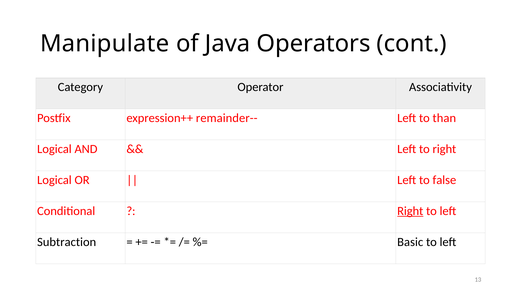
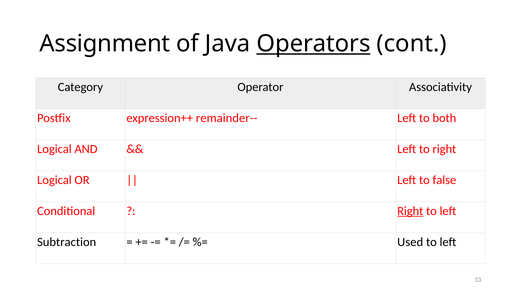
Manipulate: Manipulate -> Assignment
Operators underline: none -> present
than: than -> both
Basic: Basic -> Used
